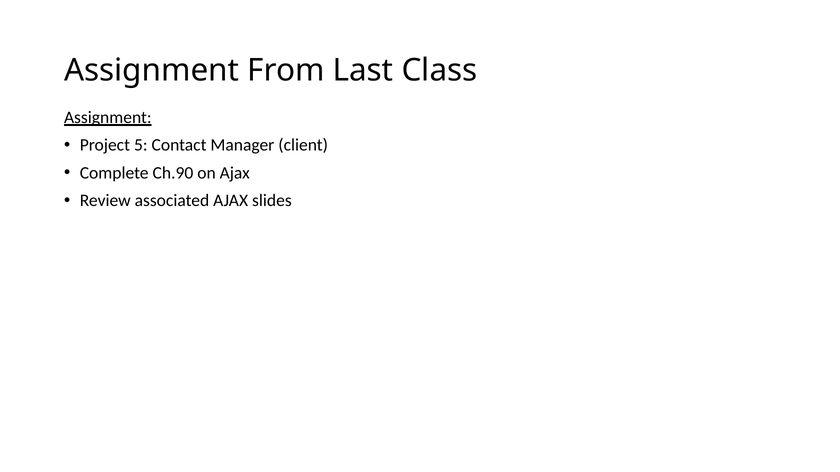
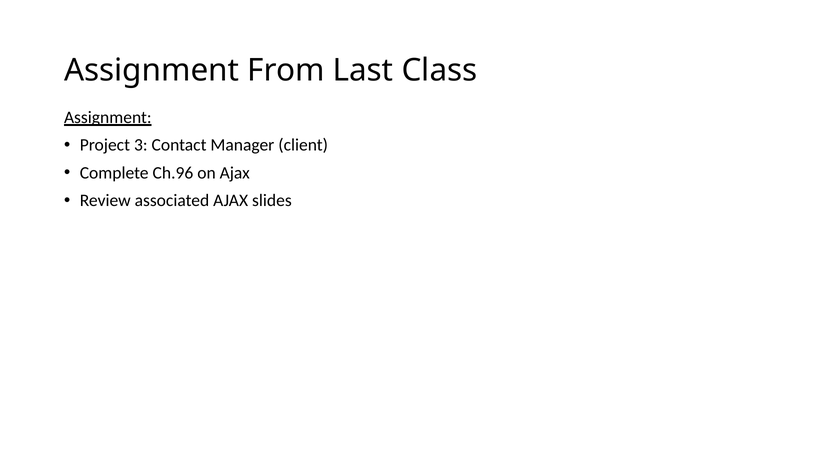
5: 5 -> 3
Ch.90: Ch.90 -> Ch.96
